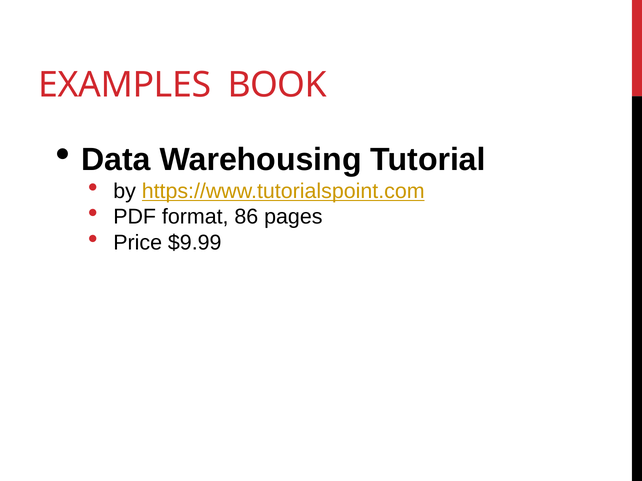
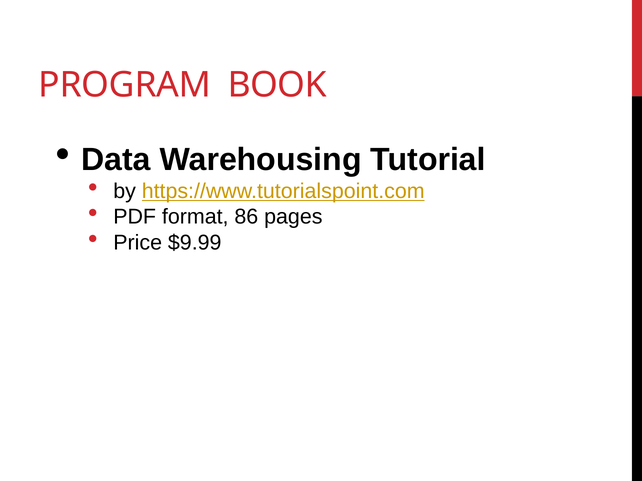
EXAMPLES: EXAMPLES -> PROGRAM
